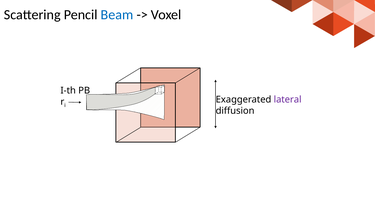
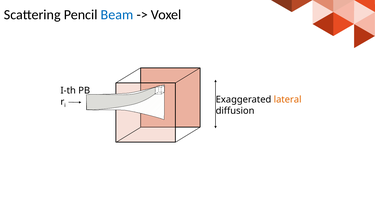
lateral colour: purple -> orange
